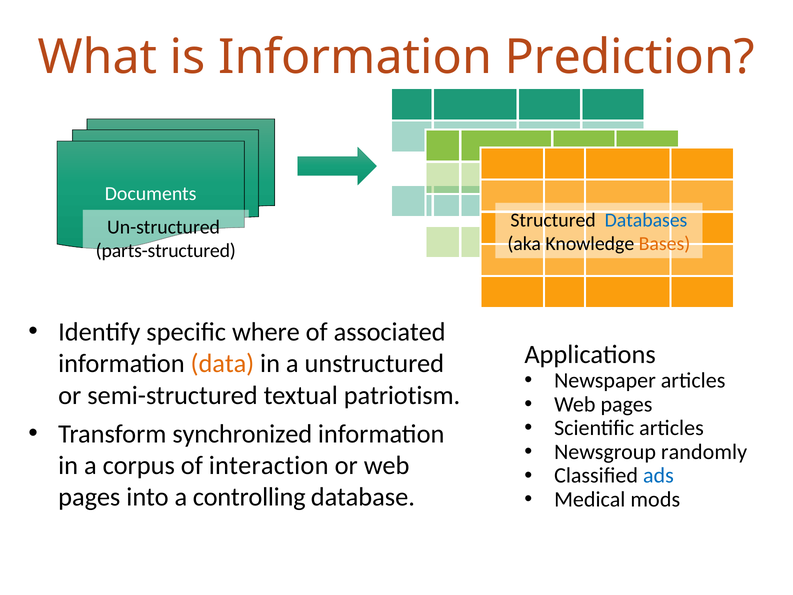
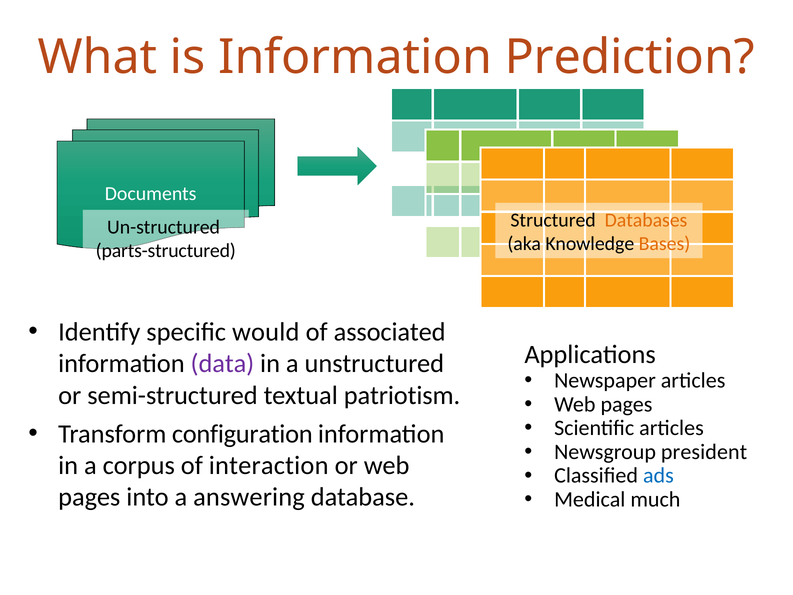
Databases colour: blue -> orange
where: where -> would
data colour: orange -> purple
synchronized: synchronized -> configuration
randomly: randomly -> president
controlling: controlling -> answering
mods: mods -> much
